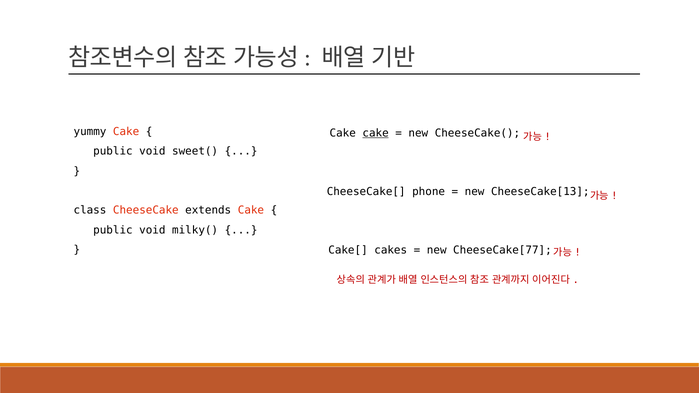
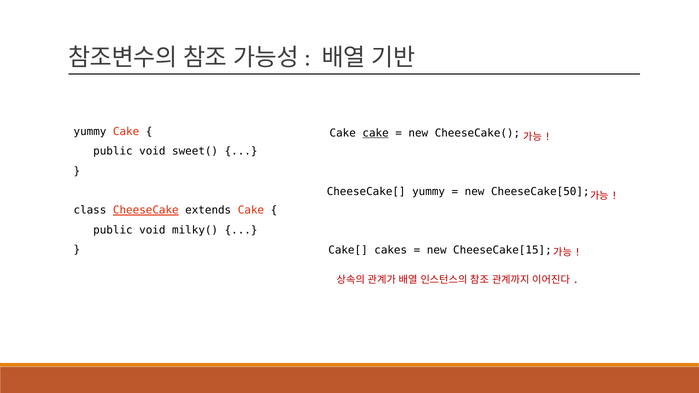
CheeseCake[ phone: phone -> yummy
CheeseCake[13: CheeseCake[13 -> CheeseCake[50
CheeseCake underline: none -> present
CheeseCake[77: CheeseCake[77 -> CheeseCake[15
